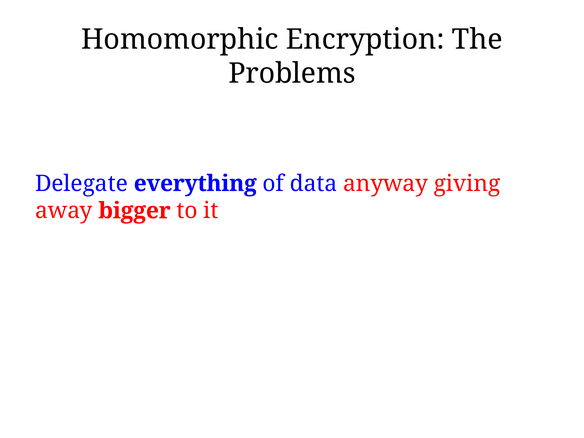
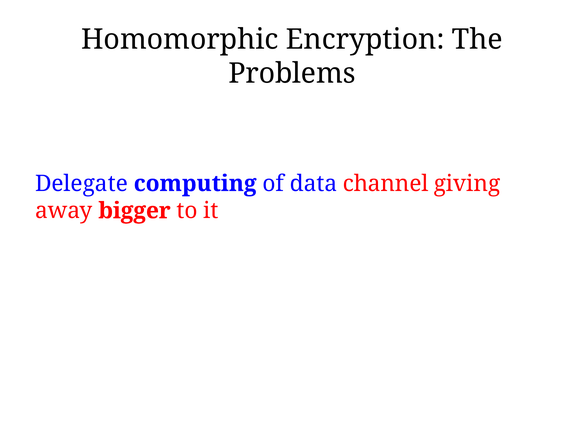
everything: everything -> computing
anyway: anyway -> channel
